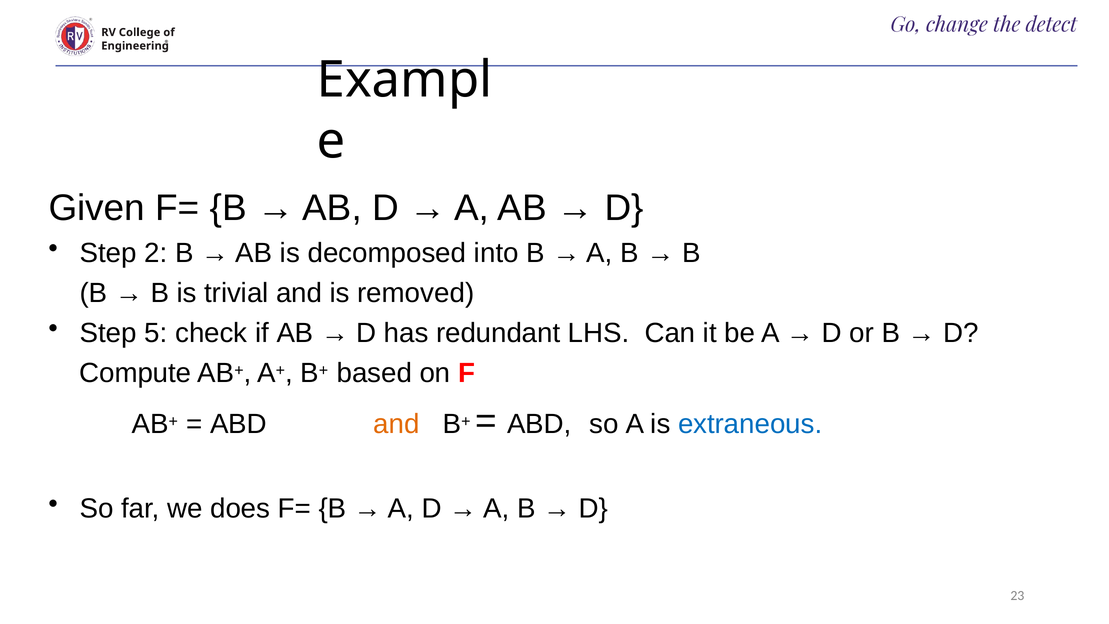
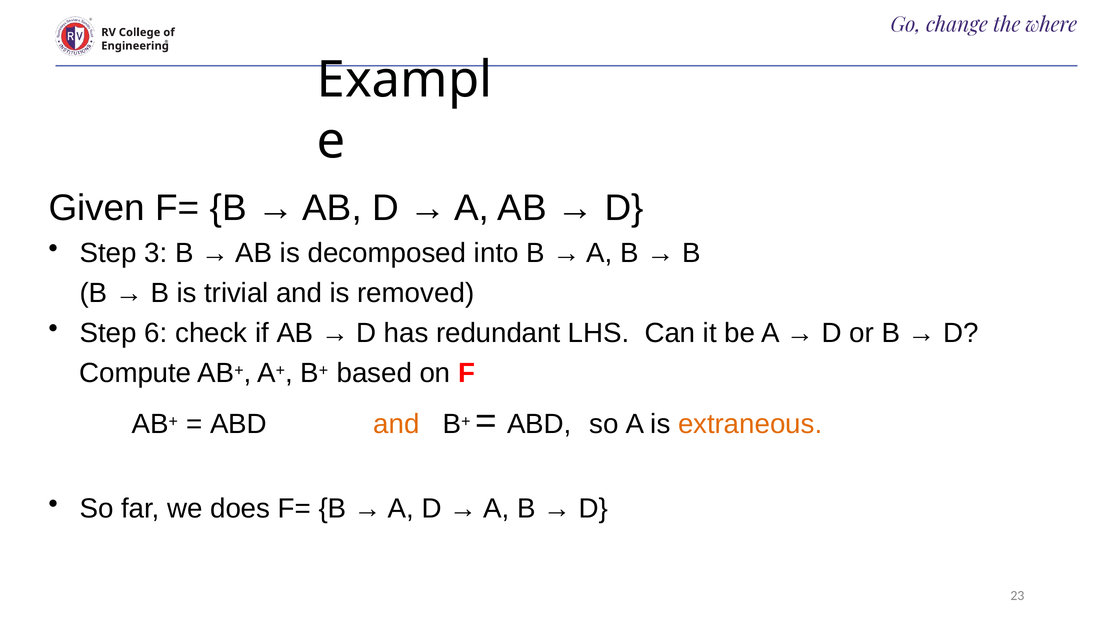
detect: detect -> where
2: 2 -> 3
5: 5 -> 6
extraneous colour: blue -> orange
